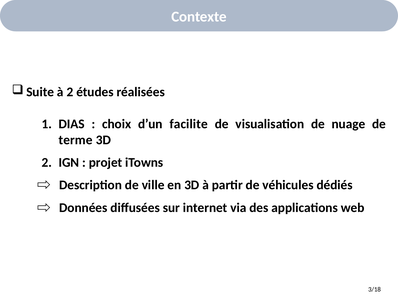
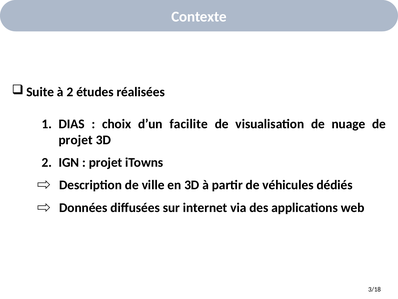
terme at (76, 140): terme -> projet
